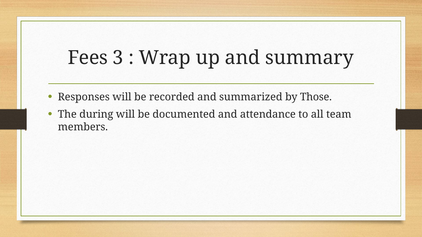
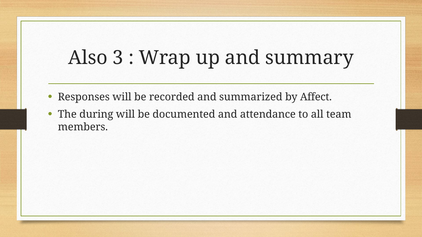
Fees: Fees -> Also
Those: Those -> Affect
